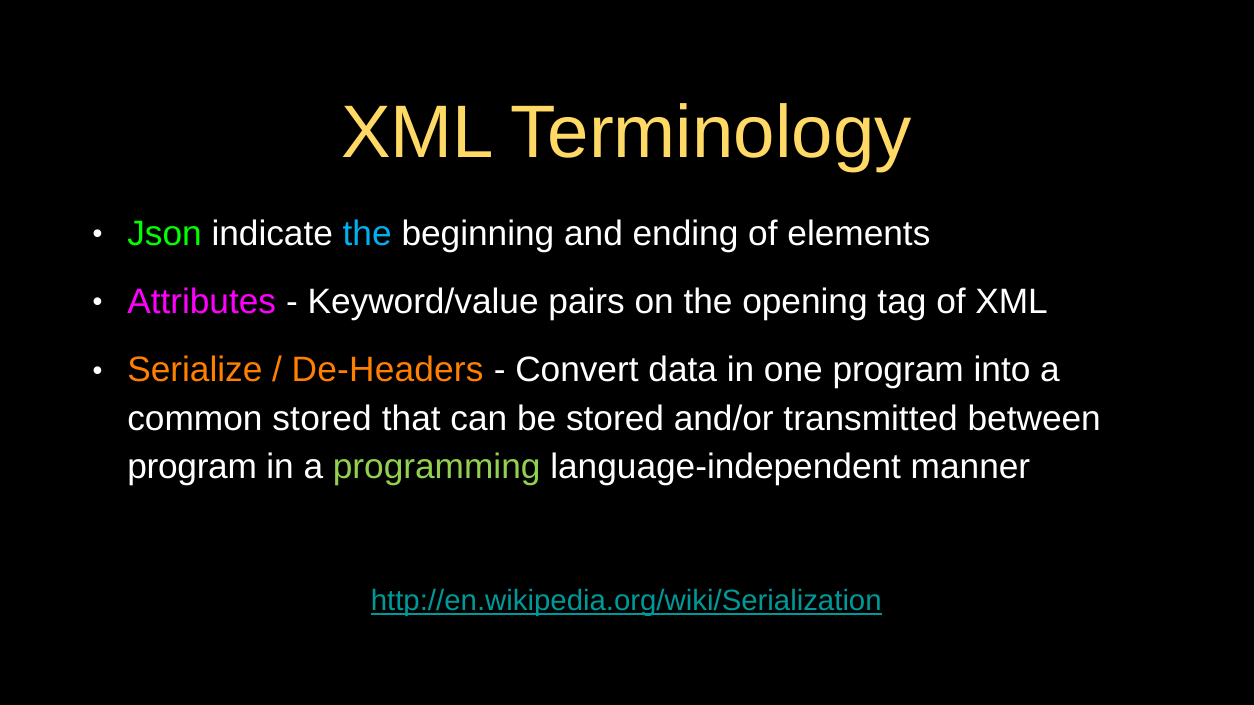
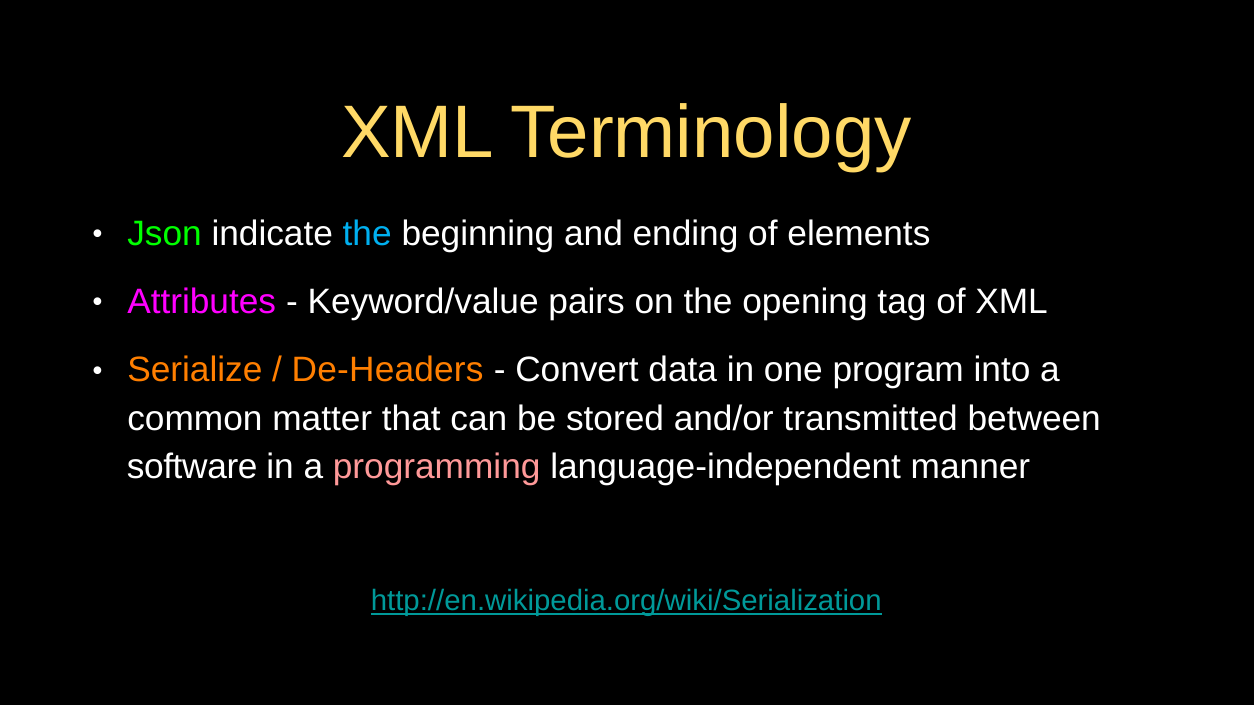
common stored: stored -> matter
program at (192, 468): program -> software
programming colour: light green -> pink
